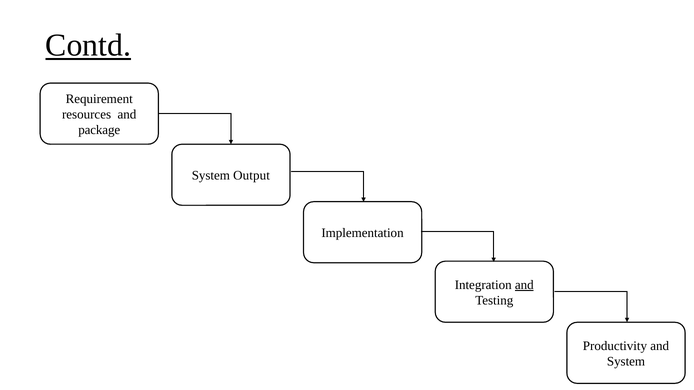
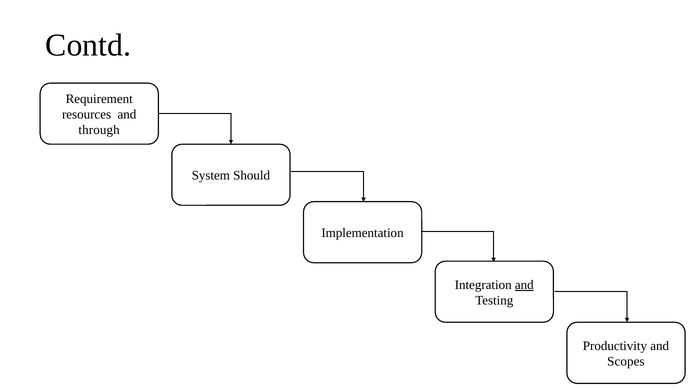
Contd underline: present -> none
package: package -> through
Output: Output -> Should
System at (626, 362): System -> Scopes
